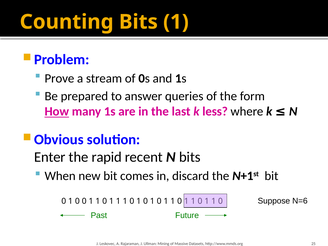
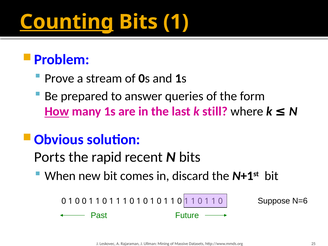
Counting underline: none -> present
less: less -> still
Enter: Enter -> Ports
